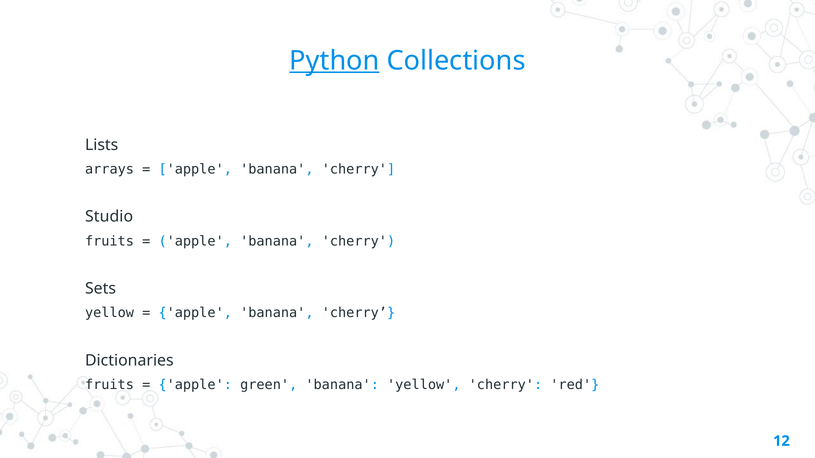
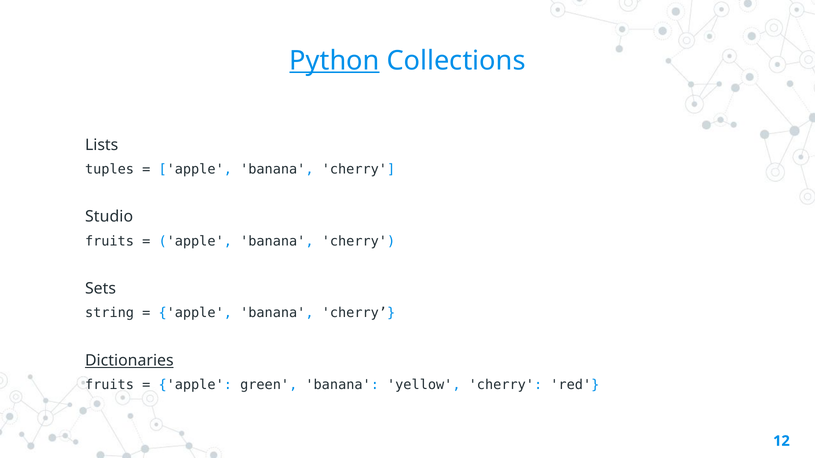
arrays: arrays -> tuples
yellow at (110, 313): yellow -> string
Dictionaries underline: none -> present
